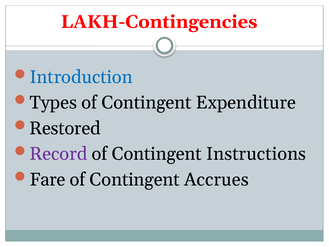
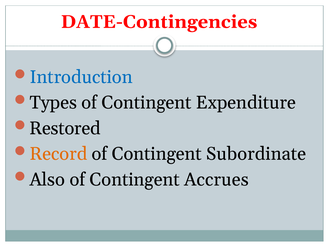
LAKH-Contingencies: LAKH-Contingencies -> DATE-Contingencies
Record colour: purple -> orange
Instructions: Instructions -> Subordinate
Fare: Fare -> Also
